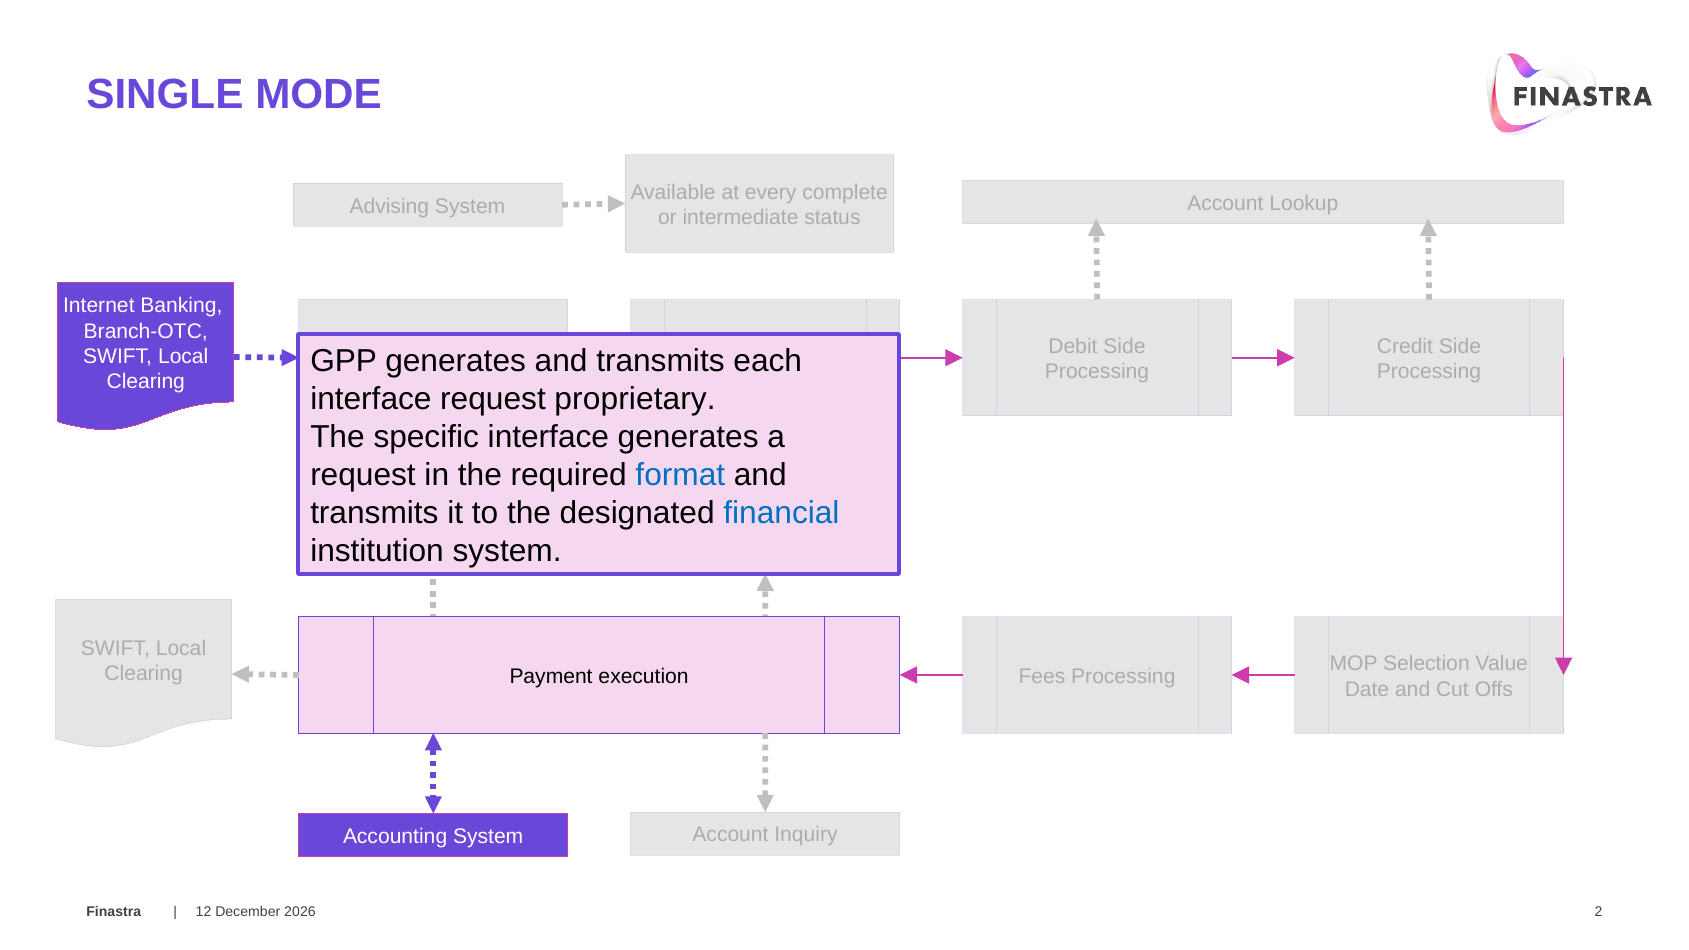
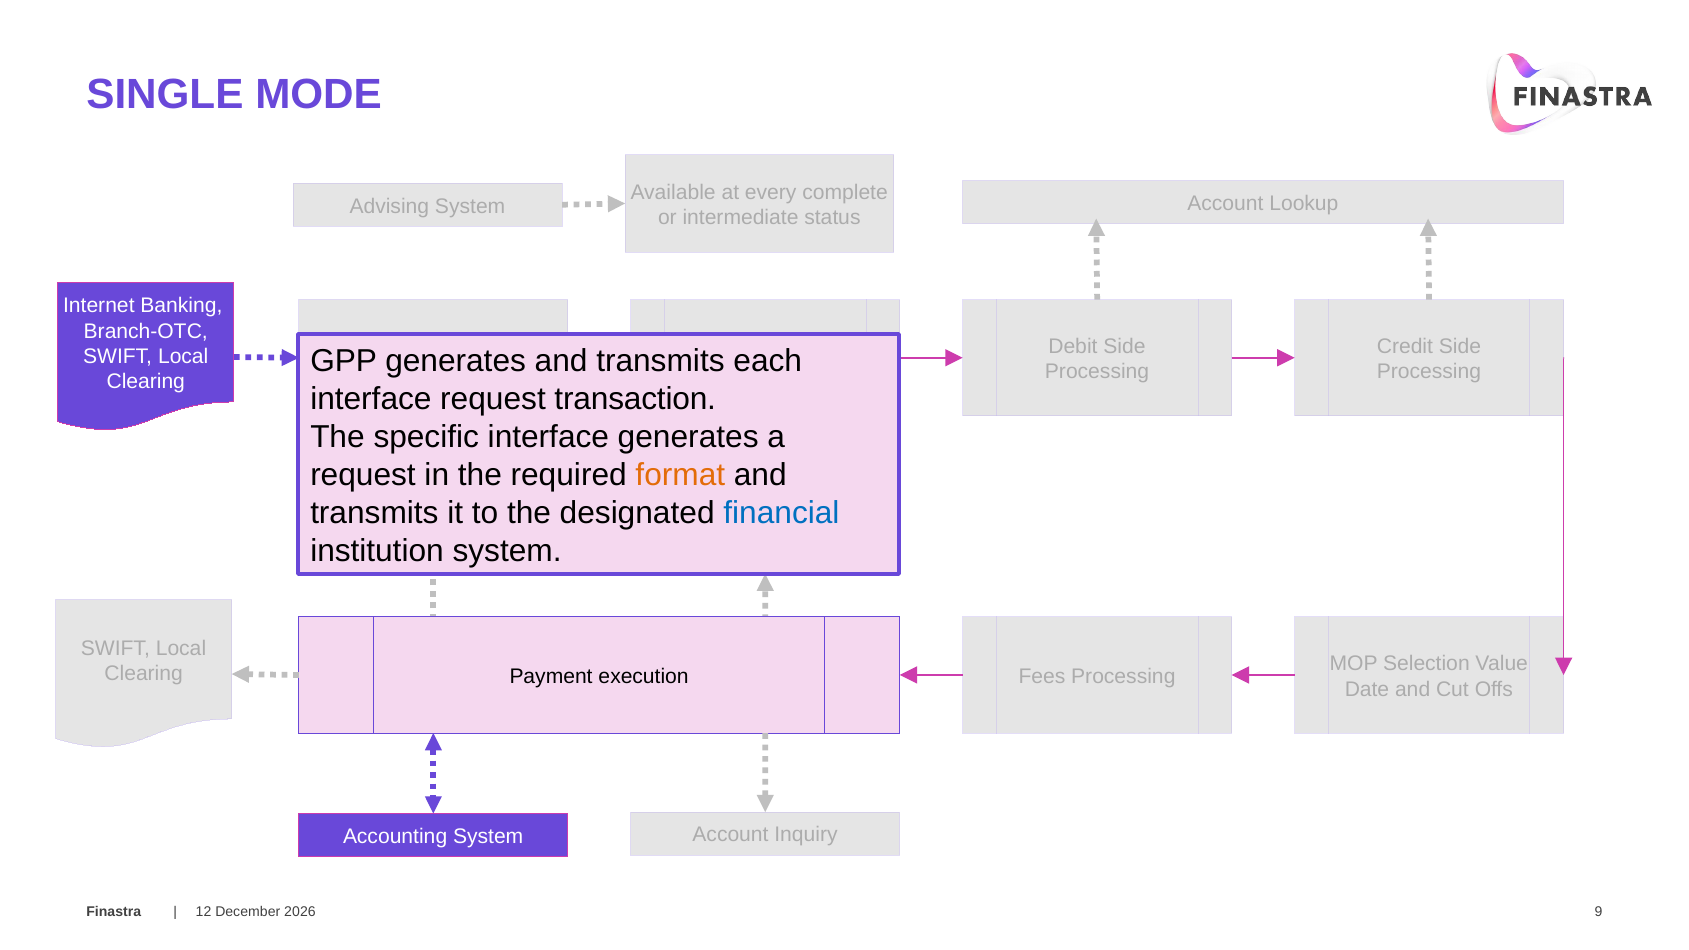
proprietary: proprietary -> transaction
format colour: blue -> orange
2: 2 -> 9
